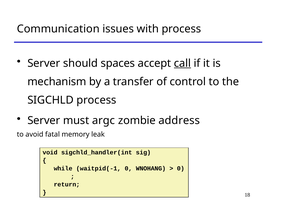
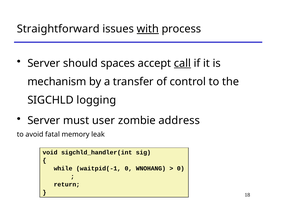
Communication: Communication -> Straightforward
with underline: none -> present
SIGCHLD process: process -> logging
argc: argc -> user
